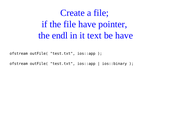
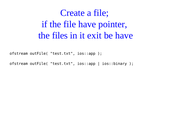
endl: endl -> files
text: text -> exit
